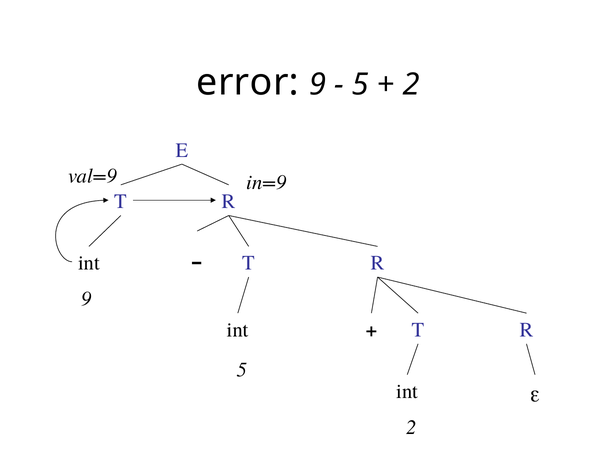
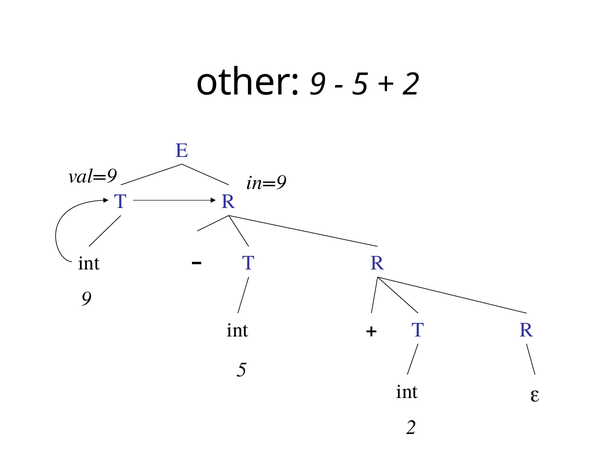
error: error -> other
